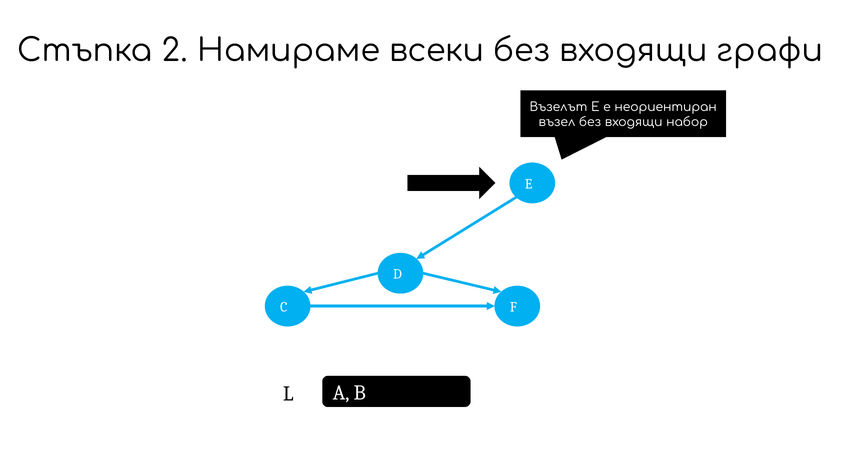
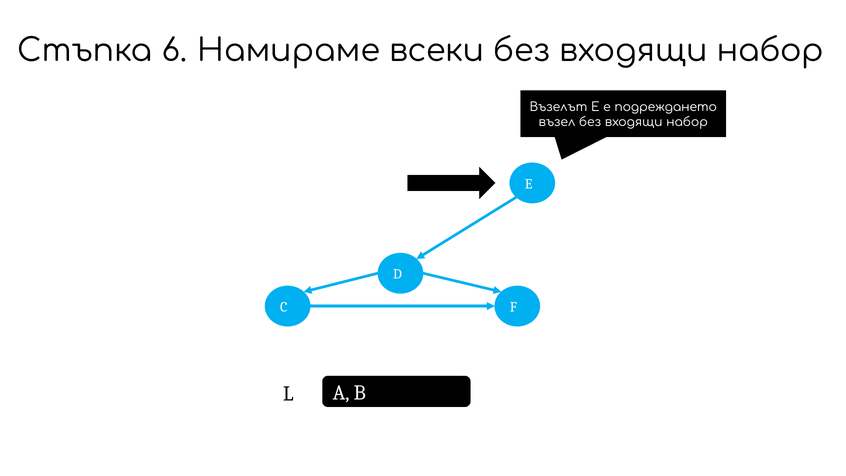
2: 2 -> 6
графи at (770, 51): графи -> набор
неориентиран: неориентиран -> подреждането
